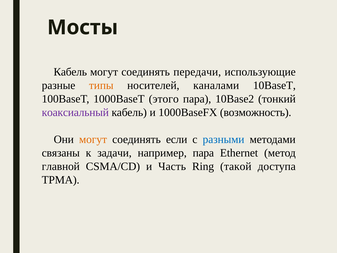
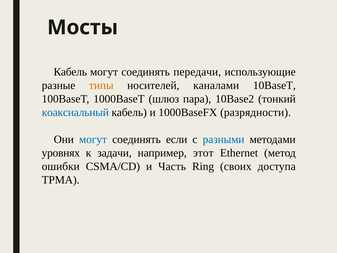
этого: этого -> шлюз
коаксиальный colour: purple -> blue
возможность: возможность -> разрядности
могут at (93, 139) colour: orange -> blue
связаны: связаны -> уровнях
например пара: пара -> этот
главной: главной -> ошибки
такой: такой -> своих
